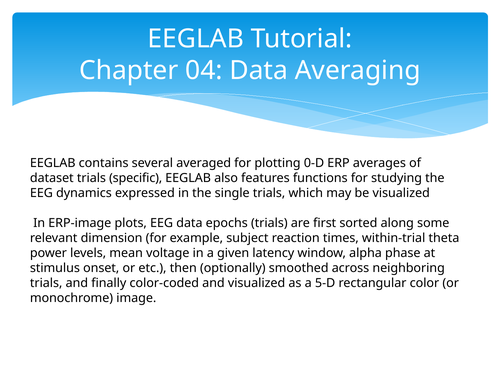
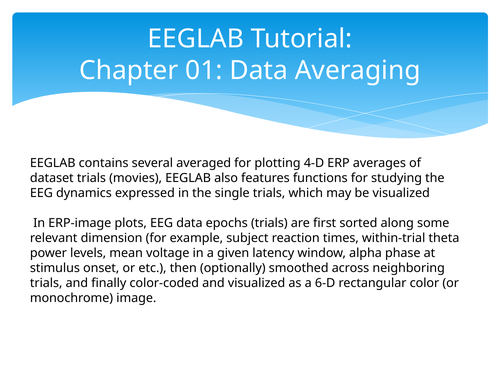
04: 04 -> 01
0-D: 0-D -> 4-D
specific: specific -> movies
5-D: 5-D -> 6-D
